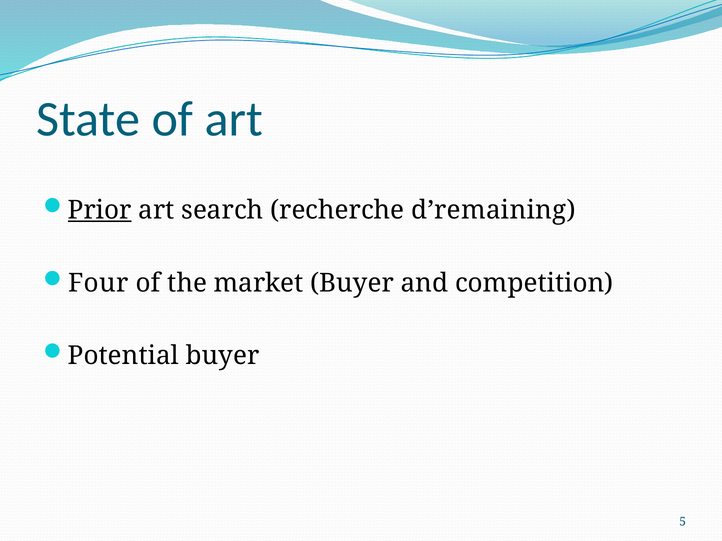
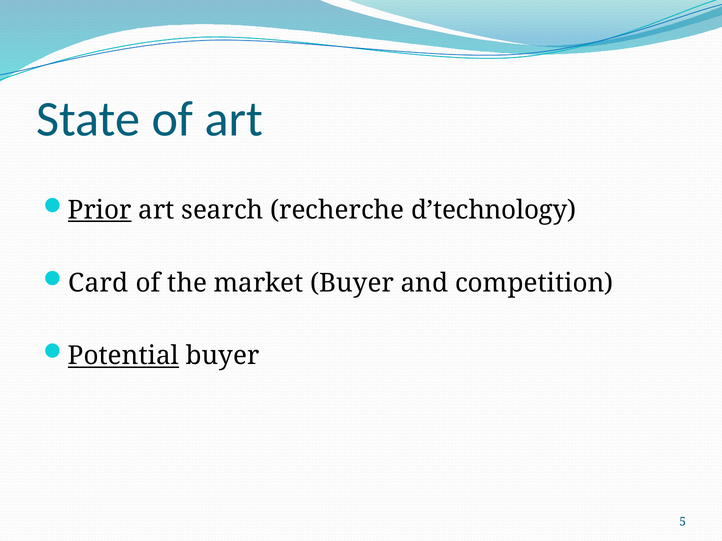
d’remaining: d’remaining -> d’technology
Four: Four -> Card
Potential underline: none -> present
